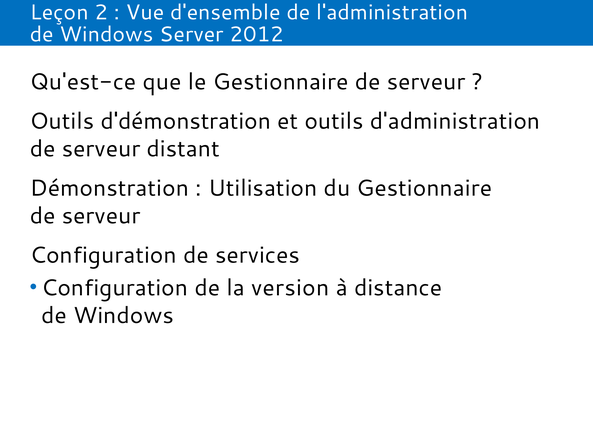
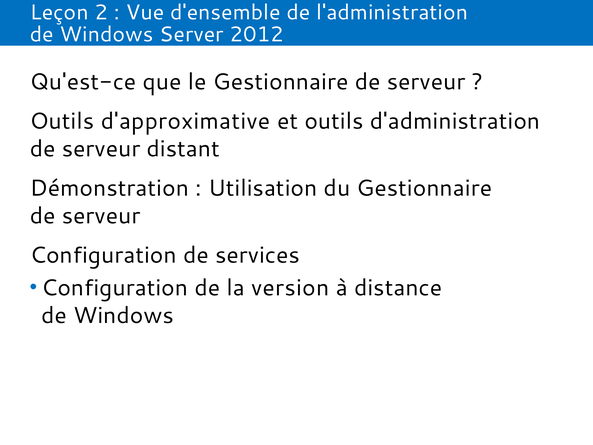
d'démonstration: d'démonstration -> d'approximative
